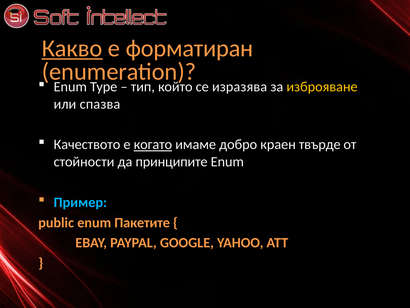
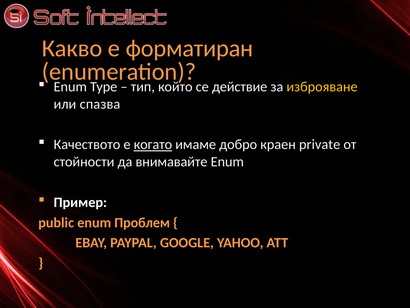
Какво underline: present -> none
изразявa: изразявa -> действие
твърде: твърде -> private
принципите: принципите -> внимавайте
Пример colour: light blue -> white
Пакетите: Пакетите -> Проблем
